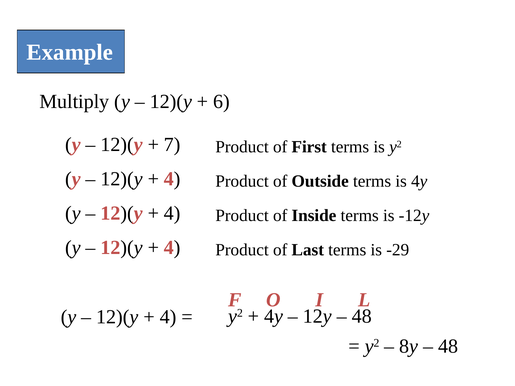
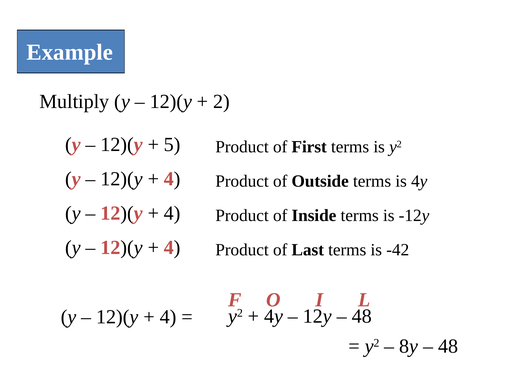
6: 6 -> 2
7: 7 -> 5
-29: -29 -> -42
